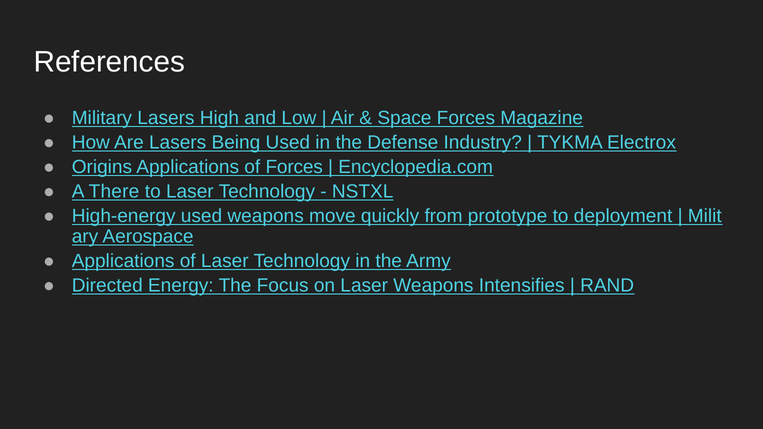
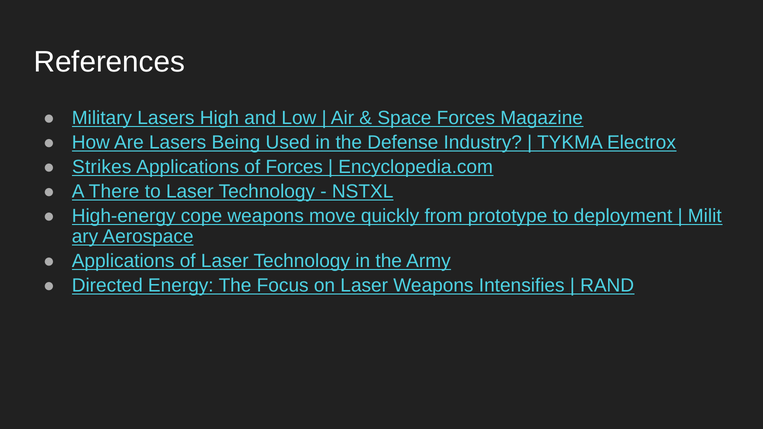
Origins: Origins -> Strikes
High-energy used: used -> cope
